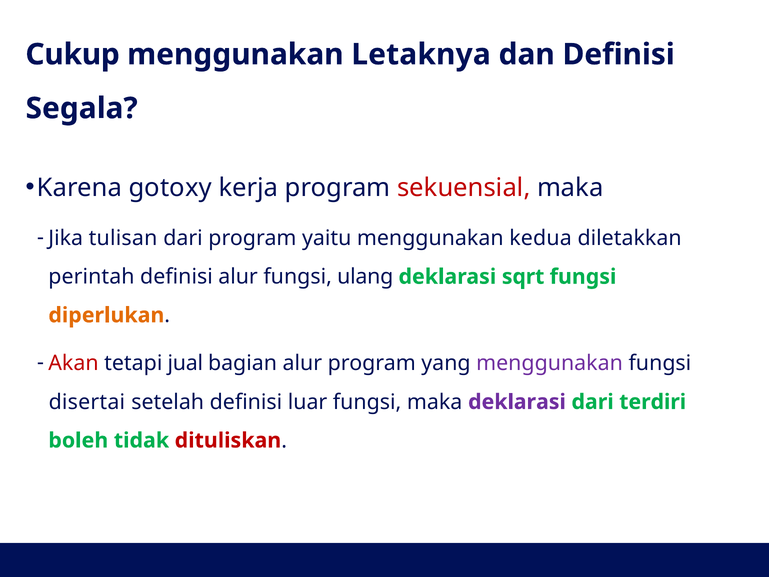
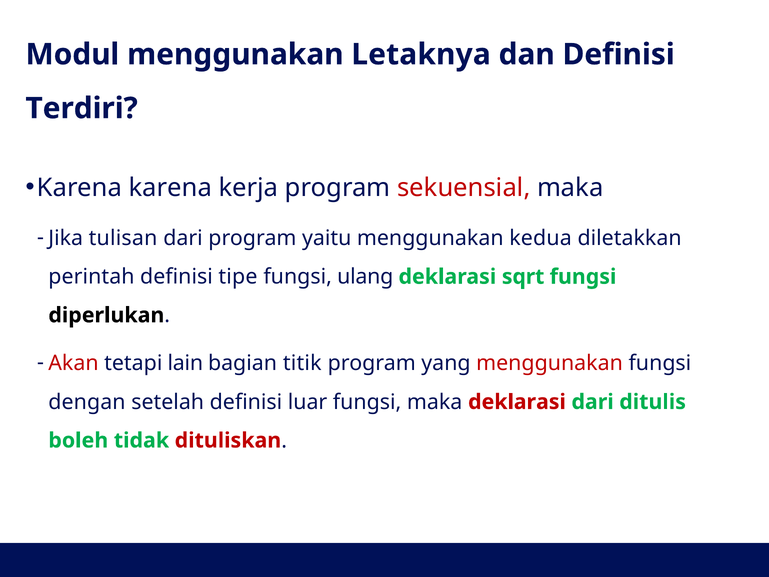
Cukup: Cukup -> Modul
Segala: Segala -> Terdiri
Karena gotoxy: gotoxy -> karena
definisi alur: alur -> tipe
diperlukan colour: orange -> black
jual: jual -> lain
bagian alur: alur -> titik
menggunakan at (550, 363) colour: purple -> red
disertai: disertai -> dengan
deklarasi at (517, 402) colour: purple -> red
terdiri: terdiri -> ditulis
